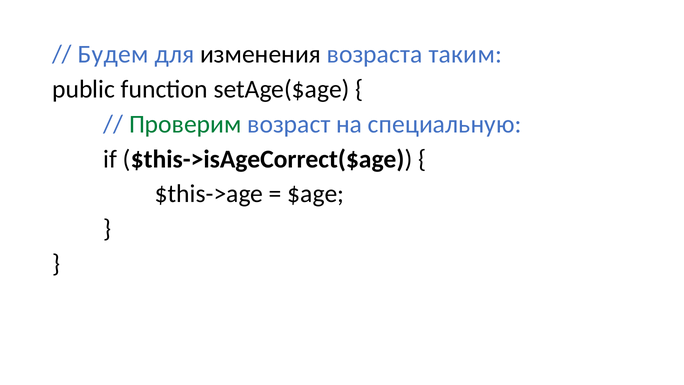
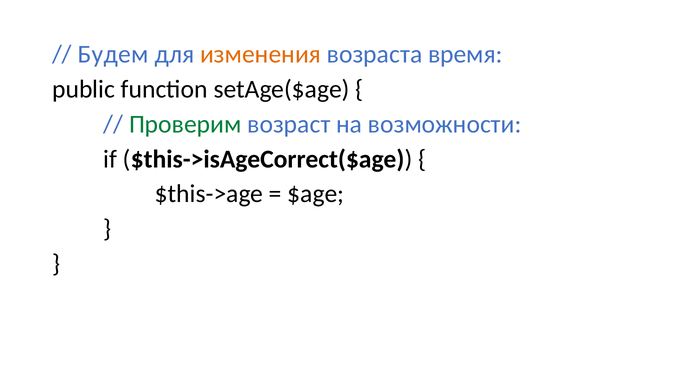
изменения colour: black -> orange
таким: таким -> время
специальную: специальную -> возможности
